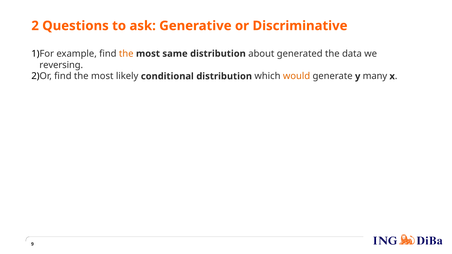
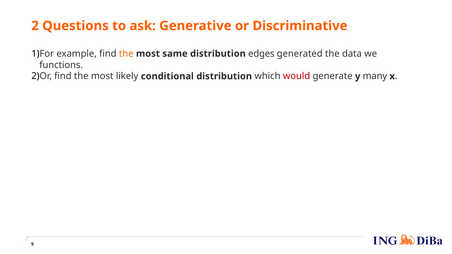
about: about -> edges
reversing: reversing -> functions
would colour: orange -> red
